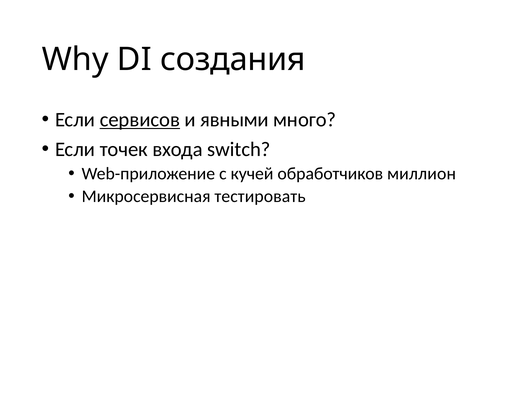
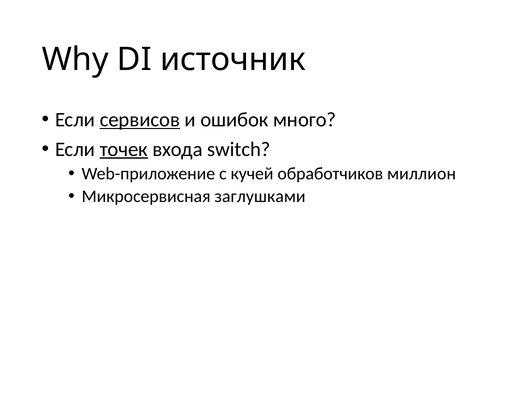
создания: создания -> источник
явными: явными -> ошибок
точек underline: none -> present
тестировать: тестировать -> заглушками
